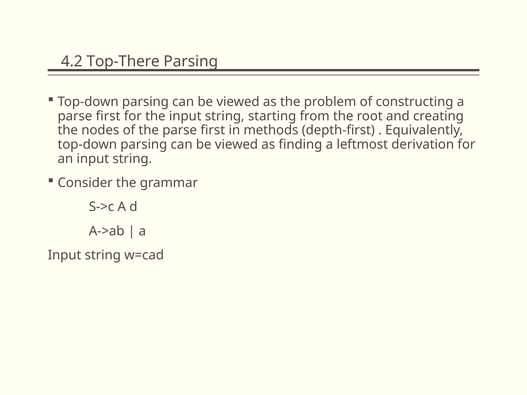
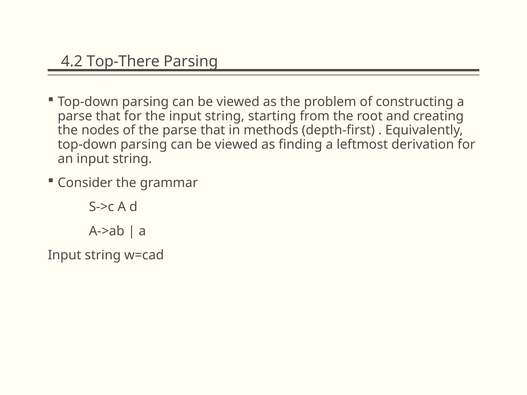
first at (108, 116): first -> that
the parse first: first -> that
